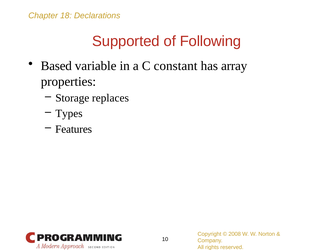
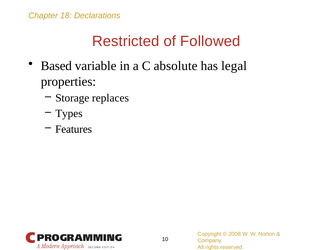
Supported: Supported -> Restricted
Following: Following -> Followed
constant: constant -> absolute
array: array -> legal
